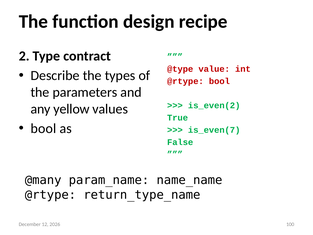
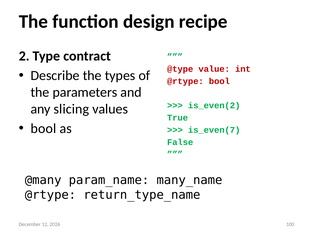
yellow: yellow -> slicing
name_name: name_name -> many_name
